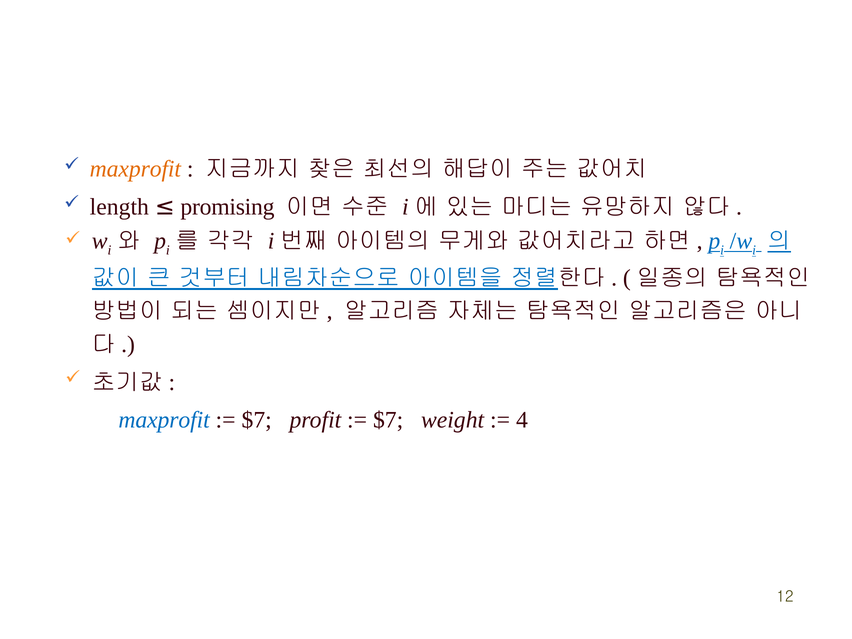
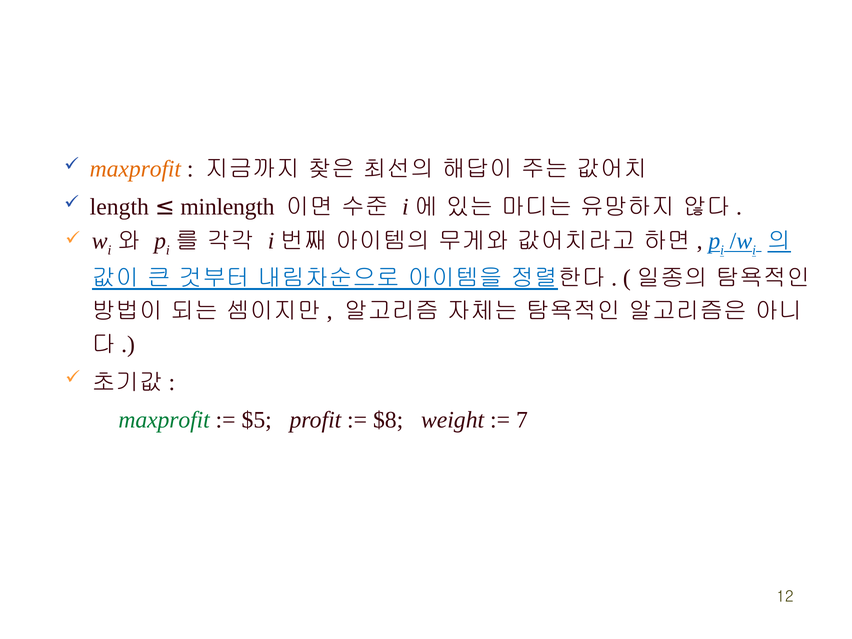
promising: promising -> minlength
maxprofit at (164, 420) colour: blue -> green
$7 at (257, 420): $7 -> $5
$7 at (388, 420): $7 -> $8
4: 4 -> 7
